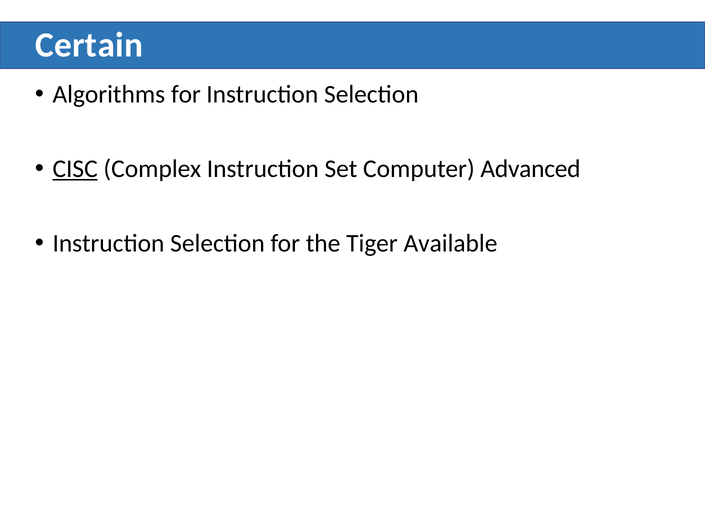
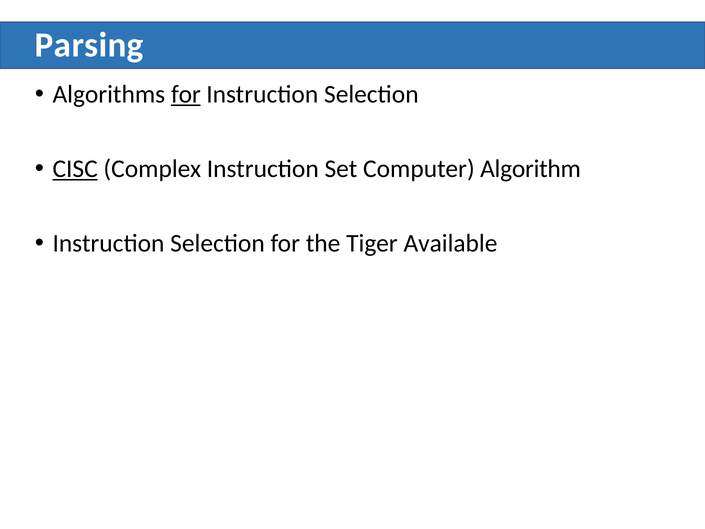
Certain: Certain -> Parsing
for at (186, 94) underline: none -> present
Advanced: Advanced -> Algorithm
